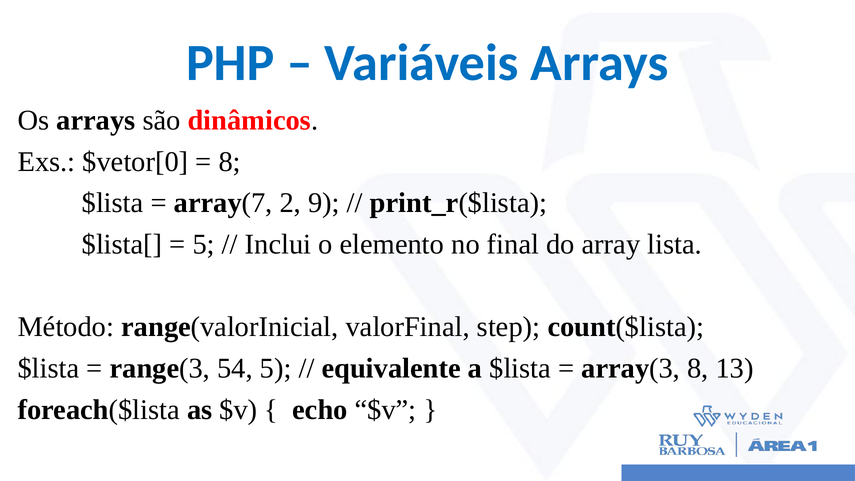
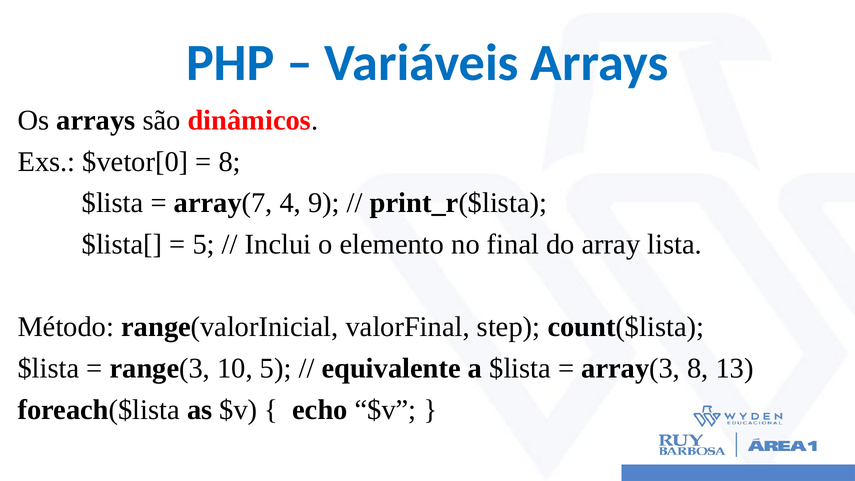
2: 2 -> 4
54: 54 -> 10
